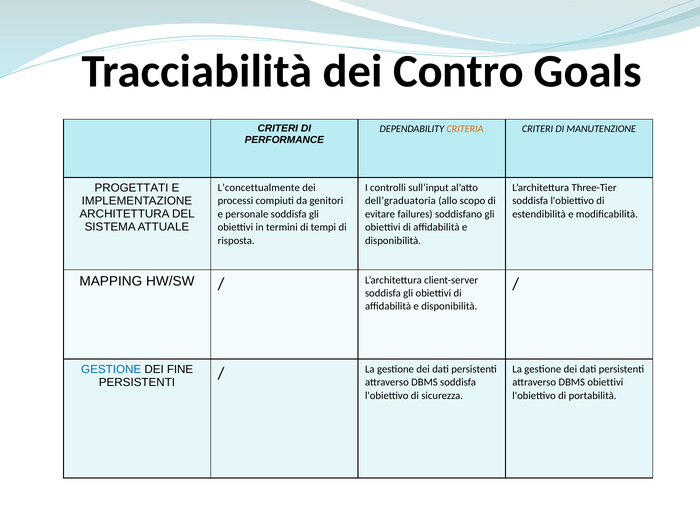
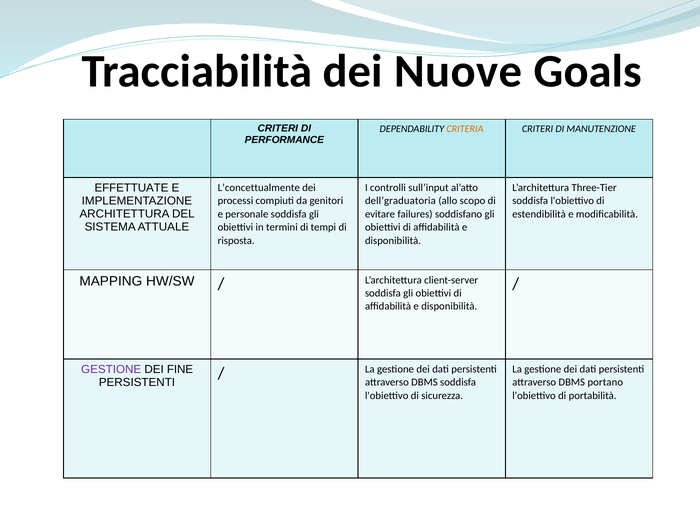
Contro: Contro -> Nuove
PROGETTATI: PROGETTATI -> EFFETTUATE
GESTIONE at (111, 369) colour: blue -> purple
DBMS obiettivi: obiettivi -> portano
